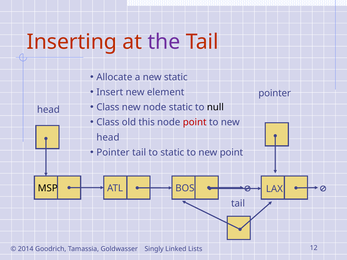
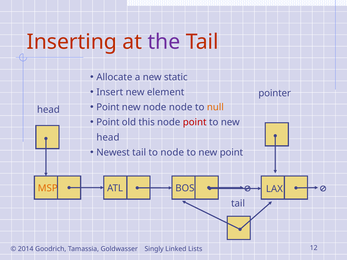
Class at (108, 107): Class -> Point
node static: static -> node
null colour: black -> orange
Class at (108, 122): Class -> Point
Pointer at (113, 153): Pointer -> Newest
to static: static -> node
MSP colour: black -> orange
